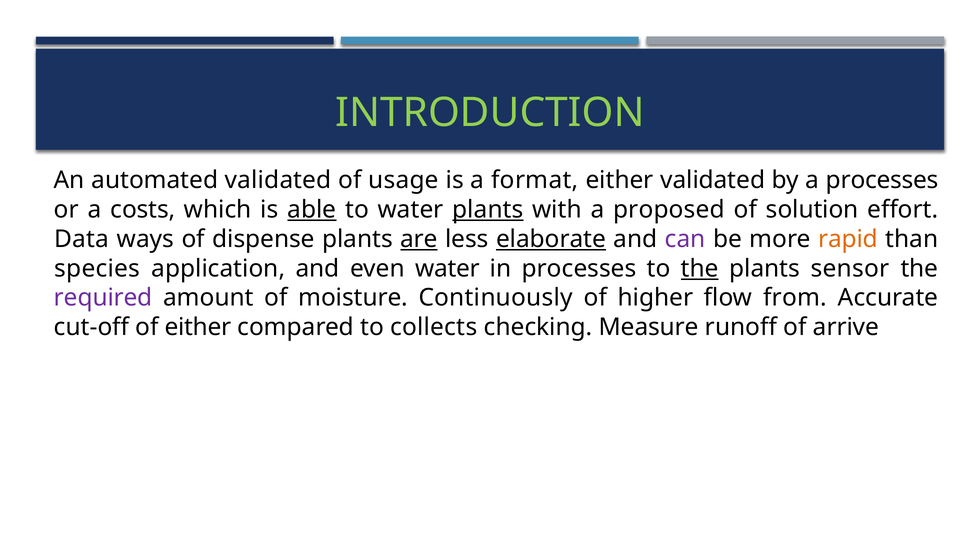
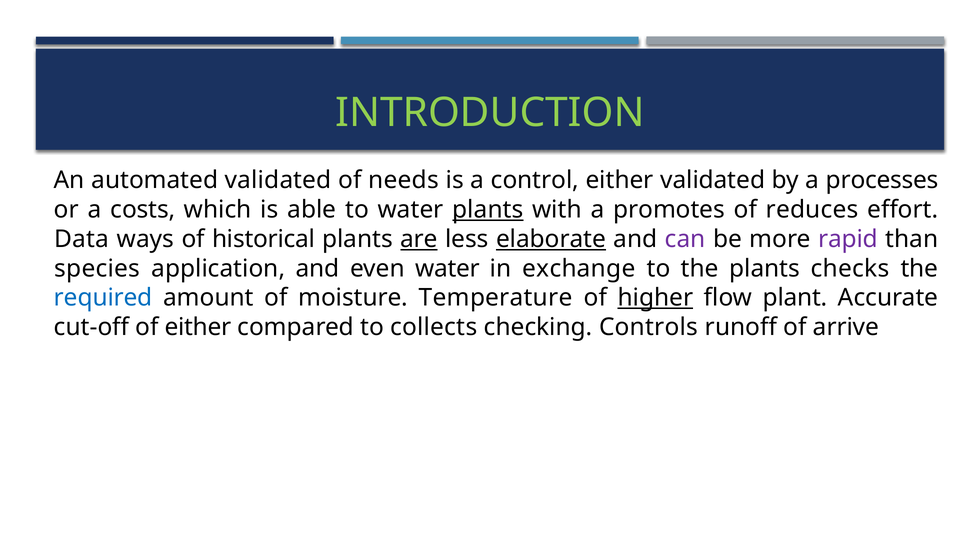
usage: usage -> needs
format: format -> control
able underline: present -> none
proposed: proposed -> promotes
solution: solution -> reduces
dispense: dispense -> historical
rapid colour: orange -> purple
in processes: processes -> exchange
the at (700, 269) underline: present -> none
sensor: sensor -> checks
required colour: purple -> blue
Continuously: Continuously -> Temperature
higher underline: none -> present
from: from -> plant
Measure: Measure -> Controls
